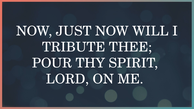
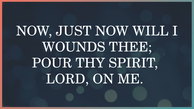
TRIBUTE: TRIBUTE -> WOUNDS
